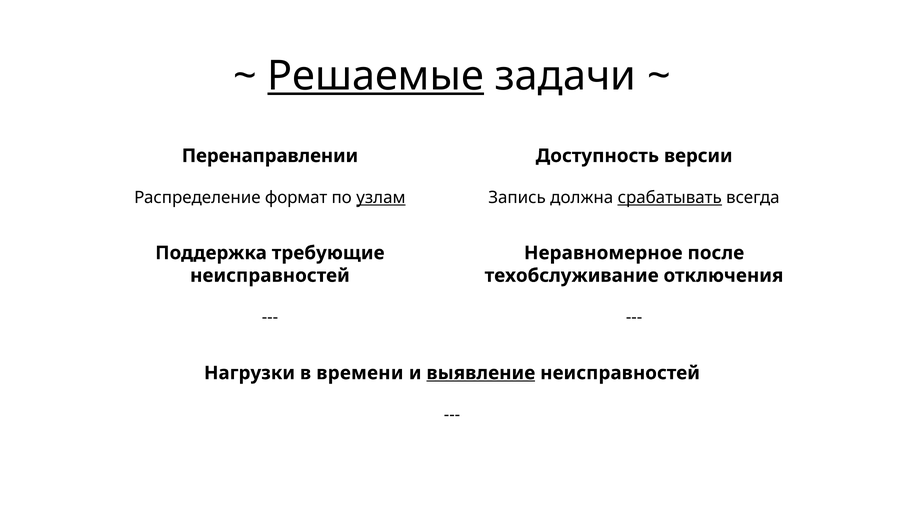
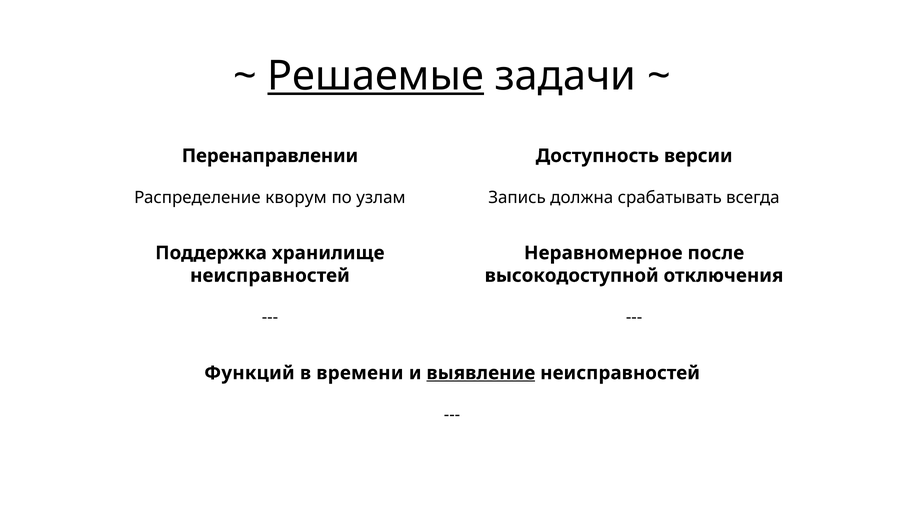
формат: формат -> кворум
узлам underline: present -> none
срабатывать underline: present -> none
требующие: требующие -> хранилище
техобслуживание: техобслуживание -> высокодоступной
Нагрузки: Нагрузки -> Функций
